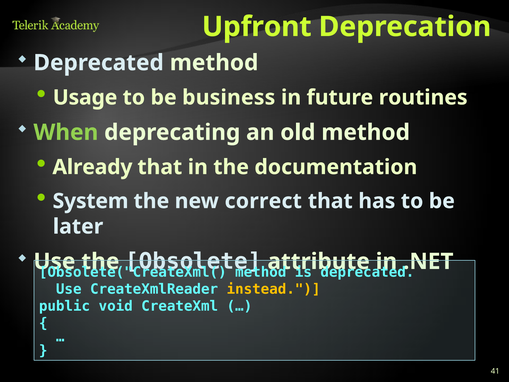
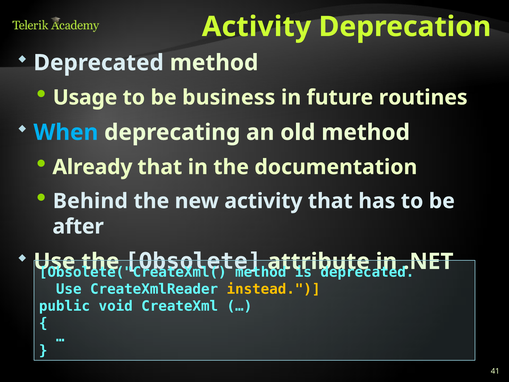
Upfront at (257, 27): Upfront -> Activity
When colour: light green -> light blue
System: System -> Behind
new correct: correct -> activity
later: later -> after
